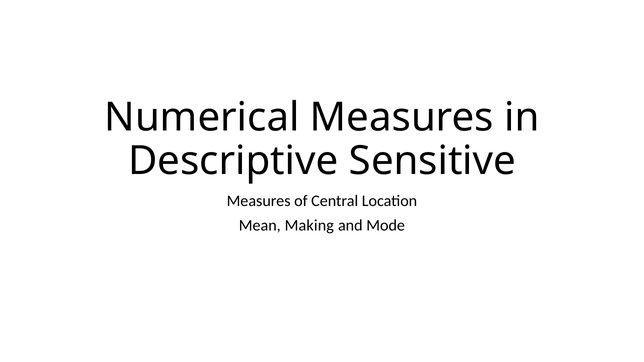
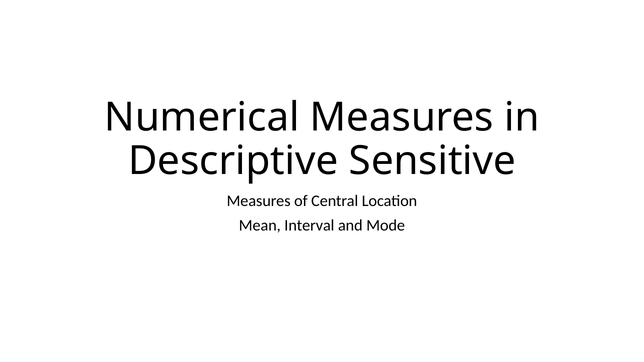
Making: Making -> Interval
